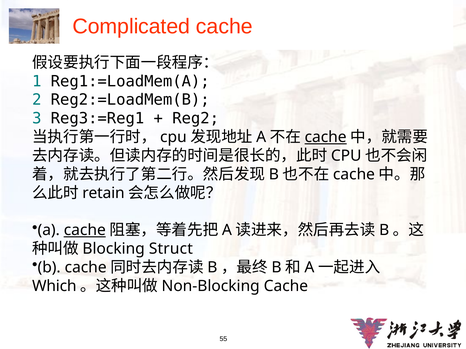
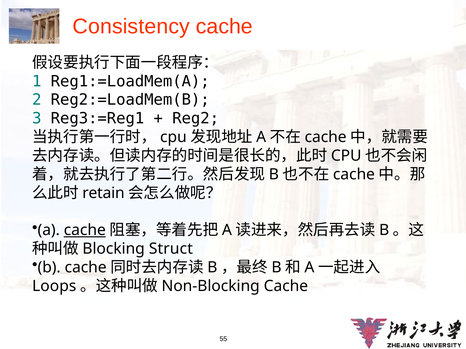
Complicated: Complicated -> Consistency
cache at (326, 137) underline: present -> none
Which: Which -> Loops
